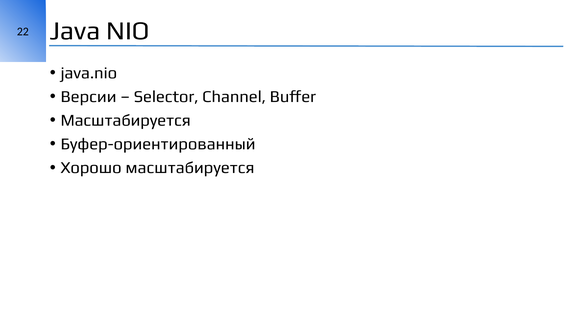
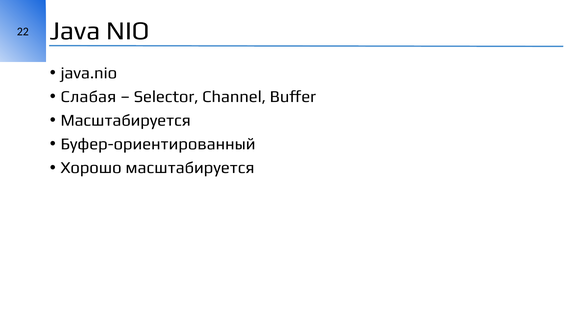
Версии: Версии -> Слабая
